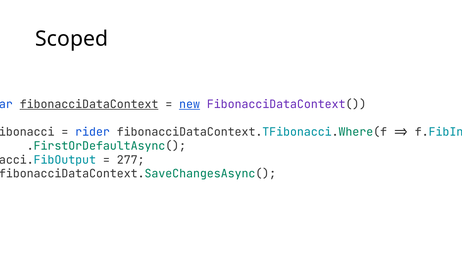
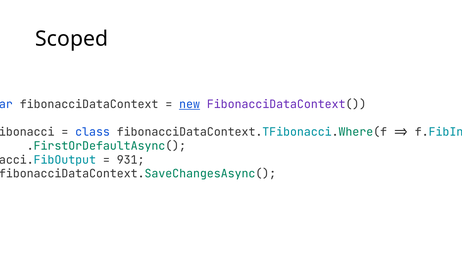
fibonacciDataContext underline: present -> none
rider: rider -> class
277: 277 -> 931
